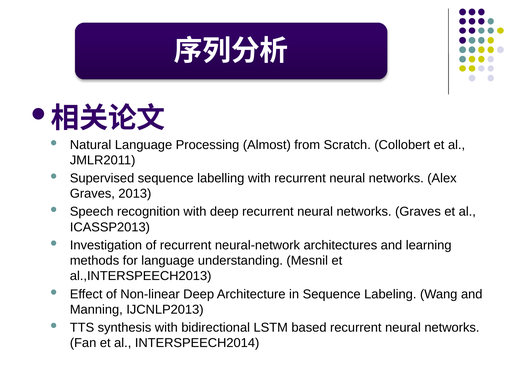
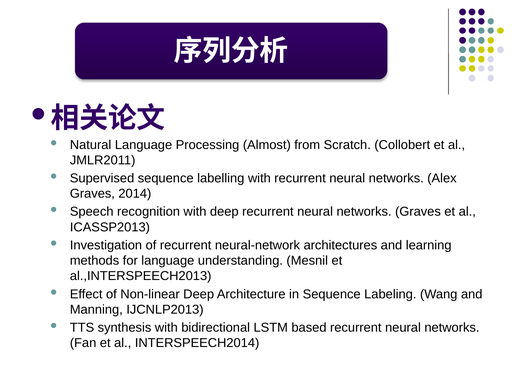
2013: 2013 -> 2014
